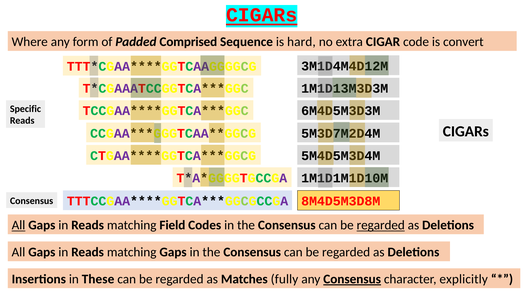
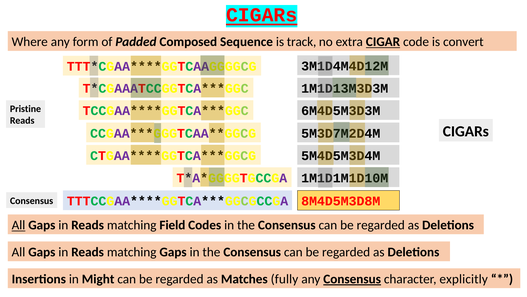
Comprised: Comprised -> Composed
hard: hard -> track
CIGAR underline: none -> present
Specific: Specific -> Pristine
regarded at (381, 225) underline: present -> none
These: These -> Might
